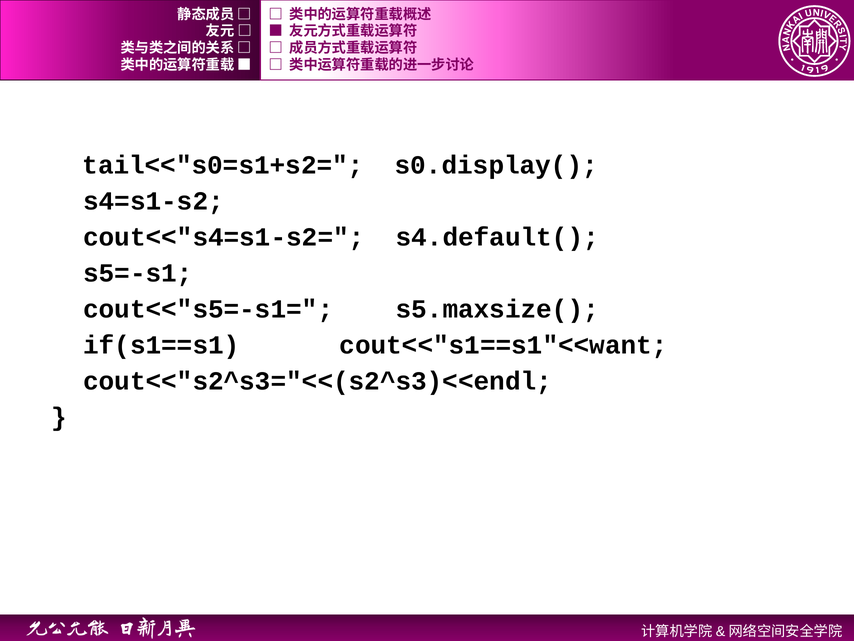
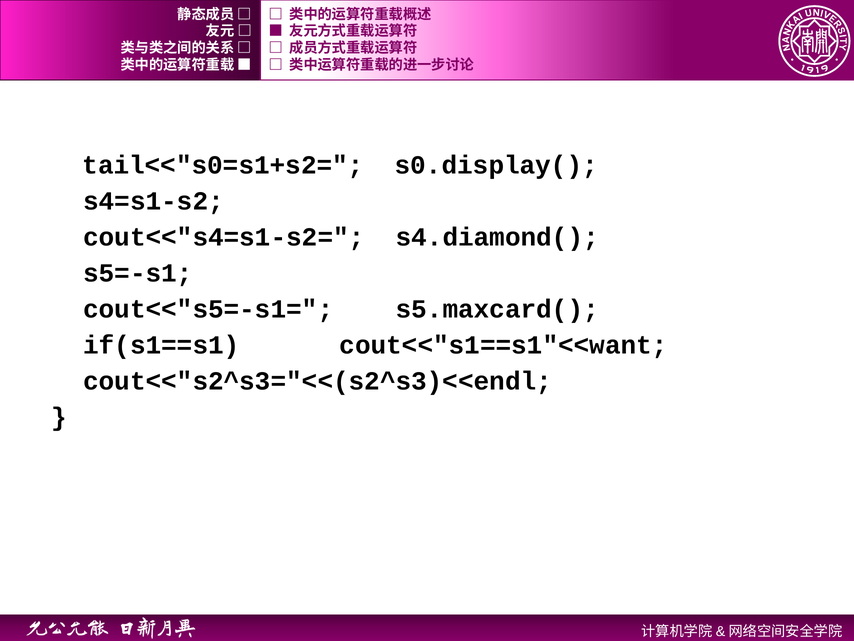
s4.default(: s4.default( -> s4.diamond(
s5.maxsize(: s5.maxsize( -> s5.maxcard(
